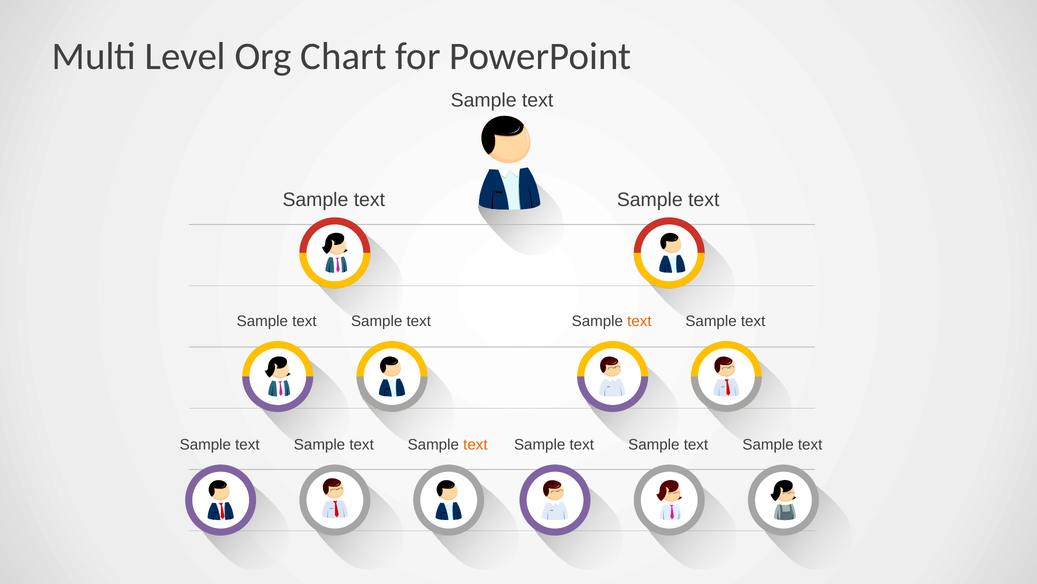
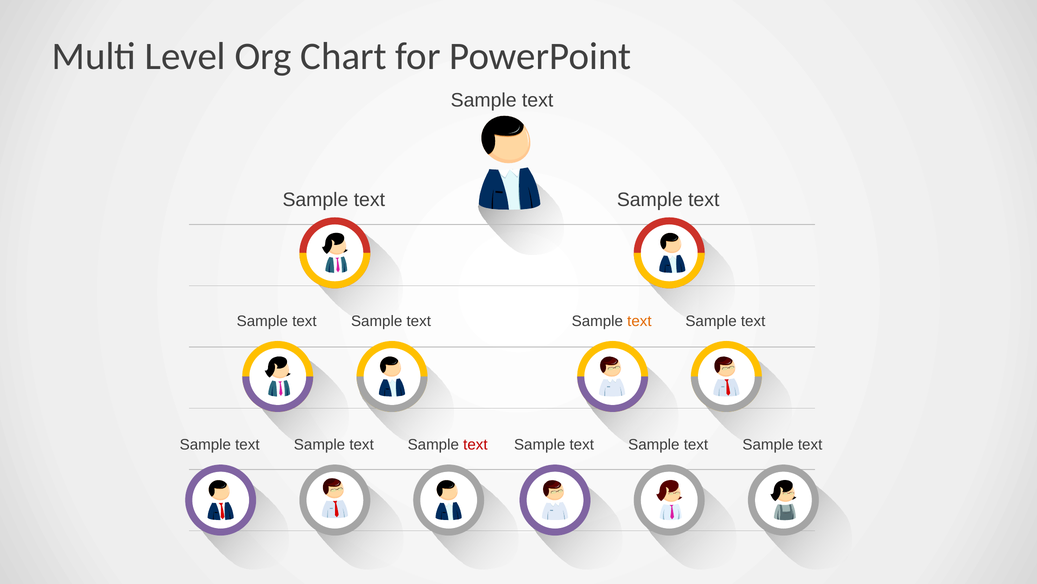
text at (475, 445) colour: orange -> red
